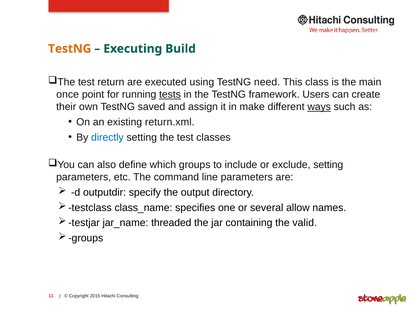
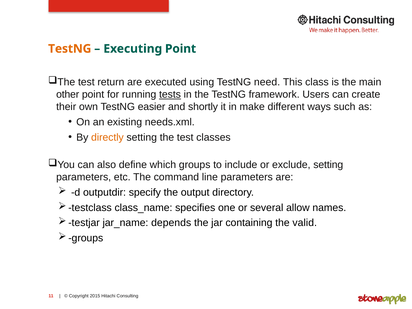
Executing Build: Build -> Point
once: once -> other
saved: saved -> easier
assign: assign -> shortly
ways underline: present -> none
return.xml: return.xml -> needs.xml
directly colour: blue -> orange
threaded: threaded -> depends
